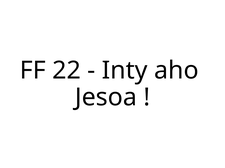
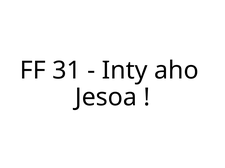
22: 22 -> 31
